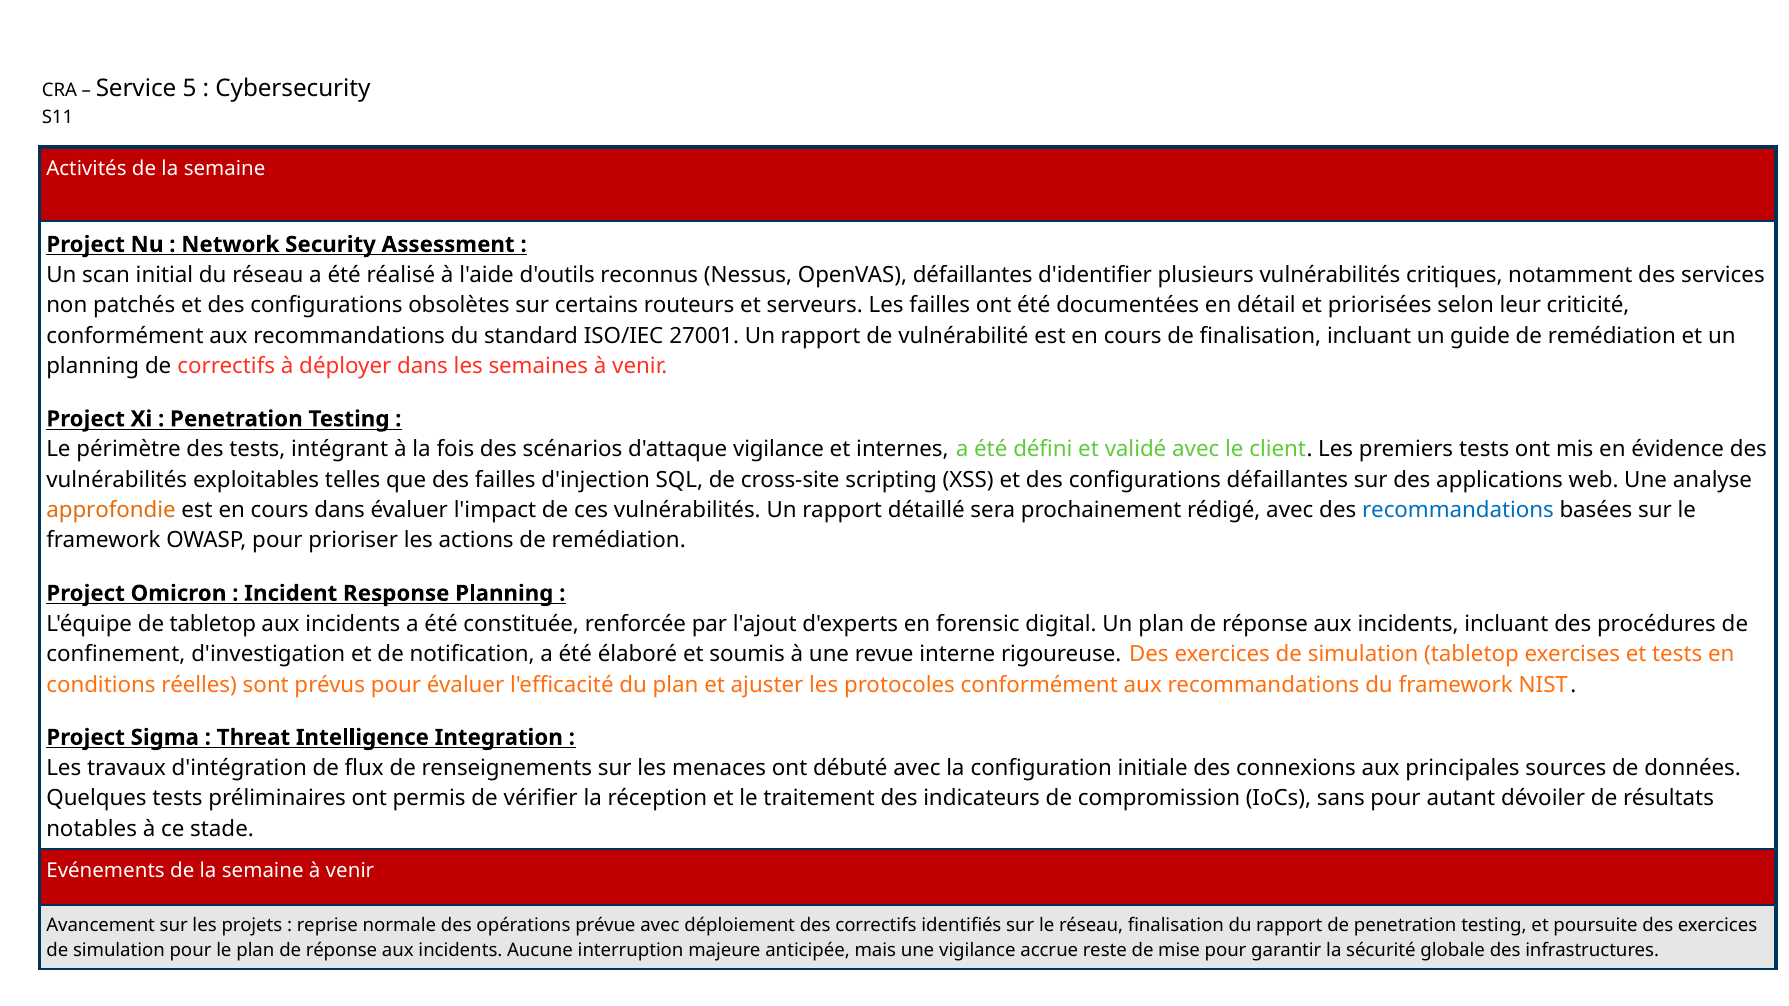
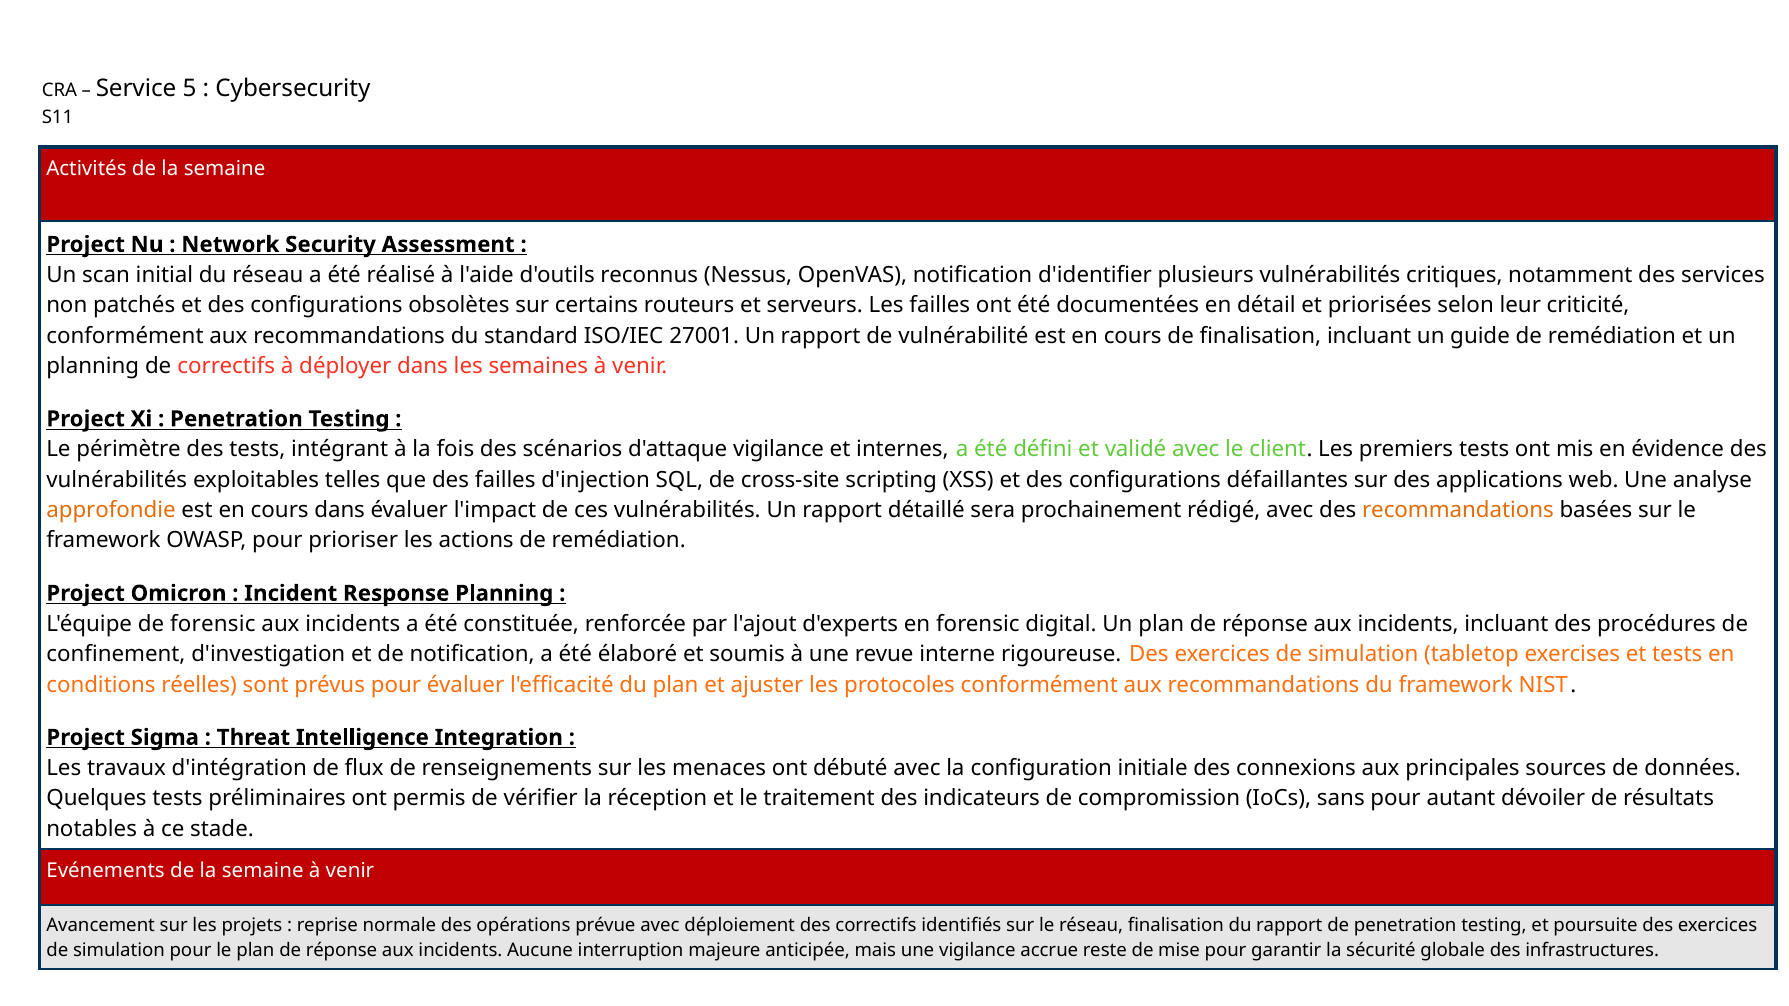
OpenVAS défaillantes: défaillantes -> notification
recommandations at (1458, 510) colour: blue -> orange
de tabletop: tabletop -> forensic
